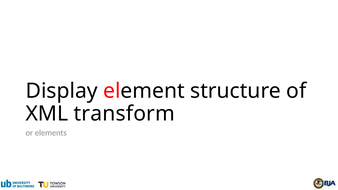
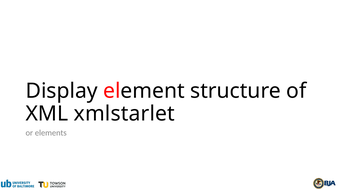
transform: transform -> xmlstarlet
